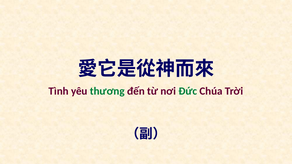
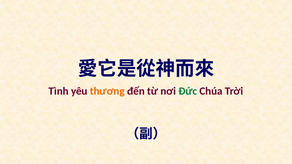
thương colour: green -> orange
